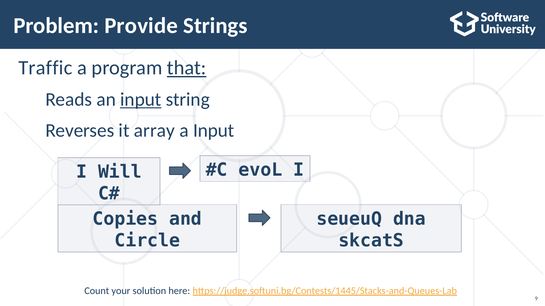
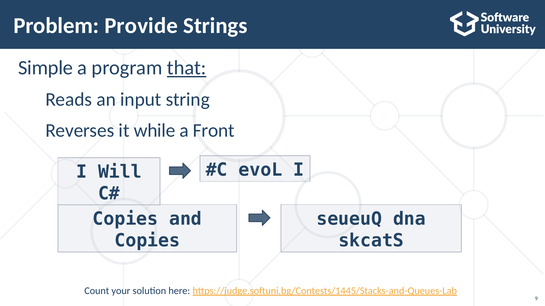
Traffic: Traffic -> Simple
input at (141, 100) underline: present -> none
array: array -> while
a Input: Input -> Front
Circle at (147, 241): Circle -> Copies
